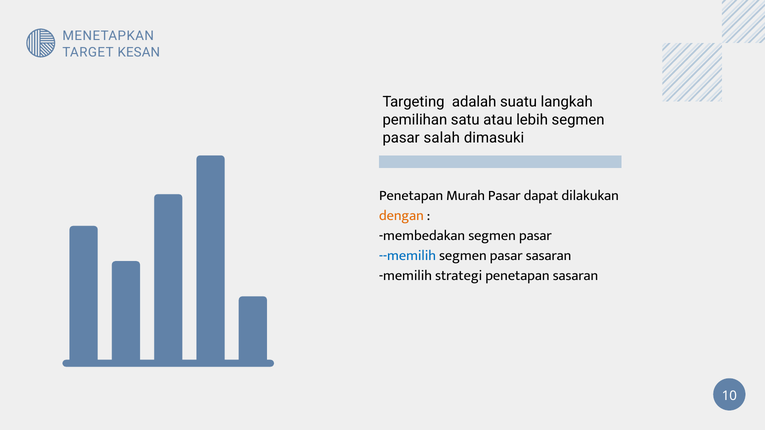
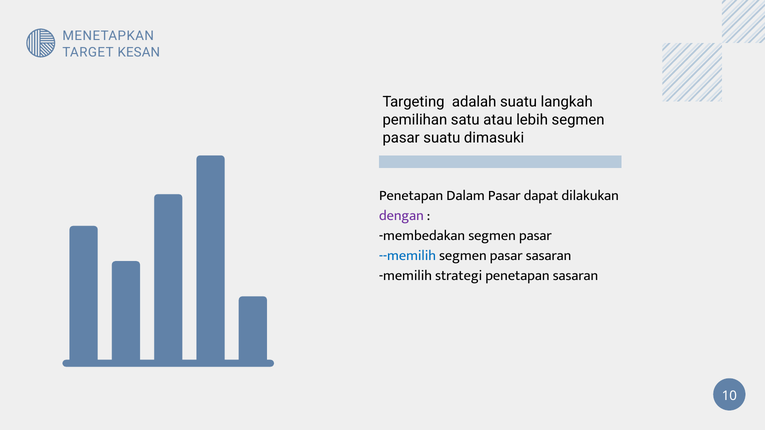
pasar salah: salah -> suatu
Murah: Murah -> Dalam
dengan colour: orange -> purple
